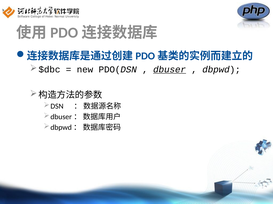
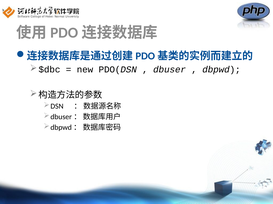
dbuser underline: present -> none
